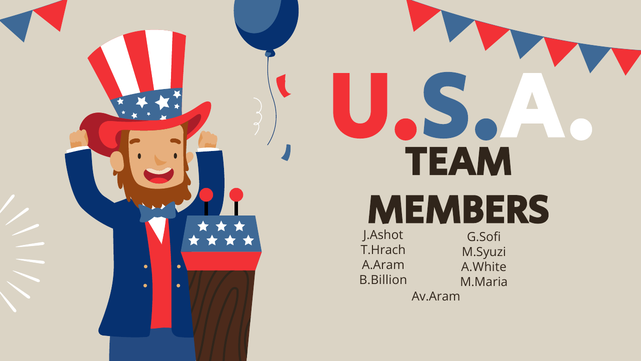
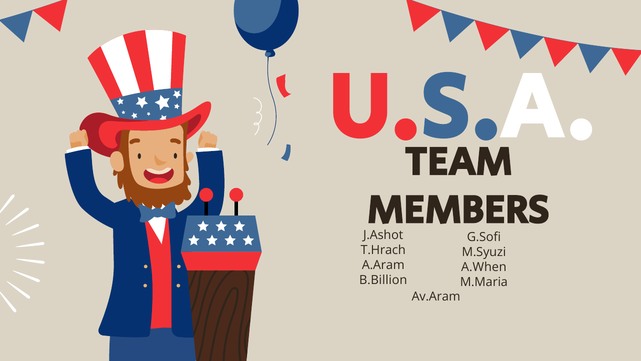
A.White: A.White -> A.When
